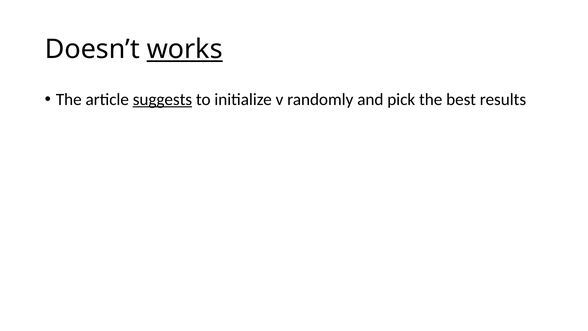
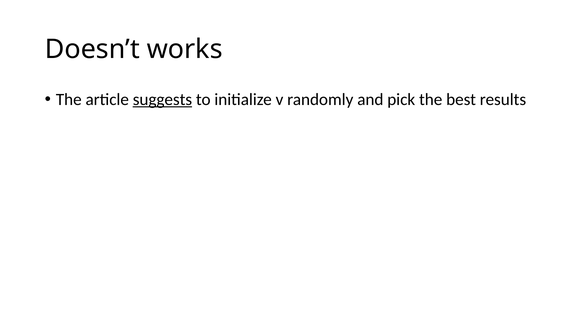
works underline: present -> none
